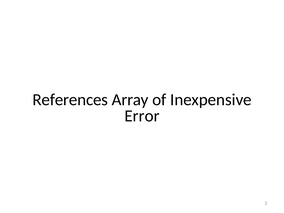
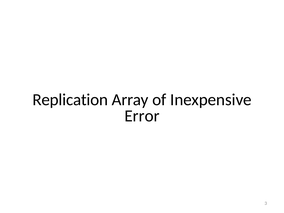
References: References -> Replication
